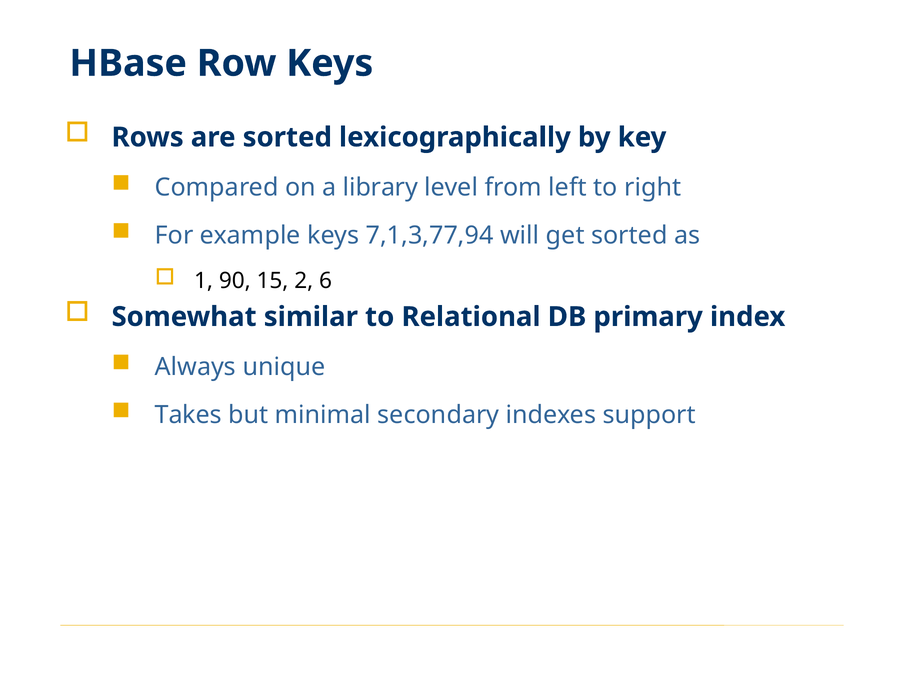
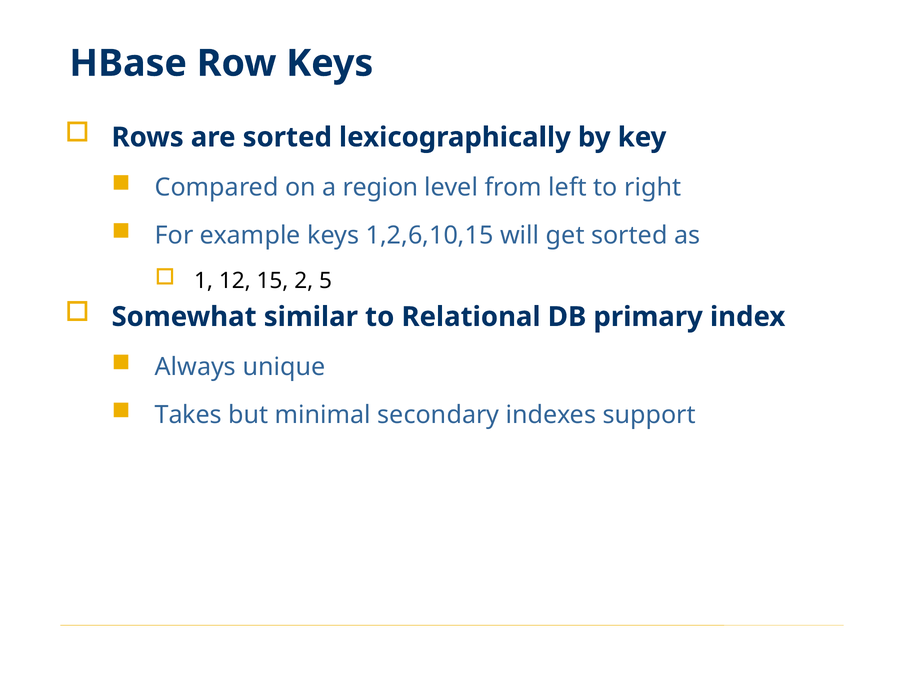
library: library -> region
7,1,3,77,94: 7,1,3,77,94 -> 1,2,6,10,15
90: 90 -> 12
6: 6 -> 5
